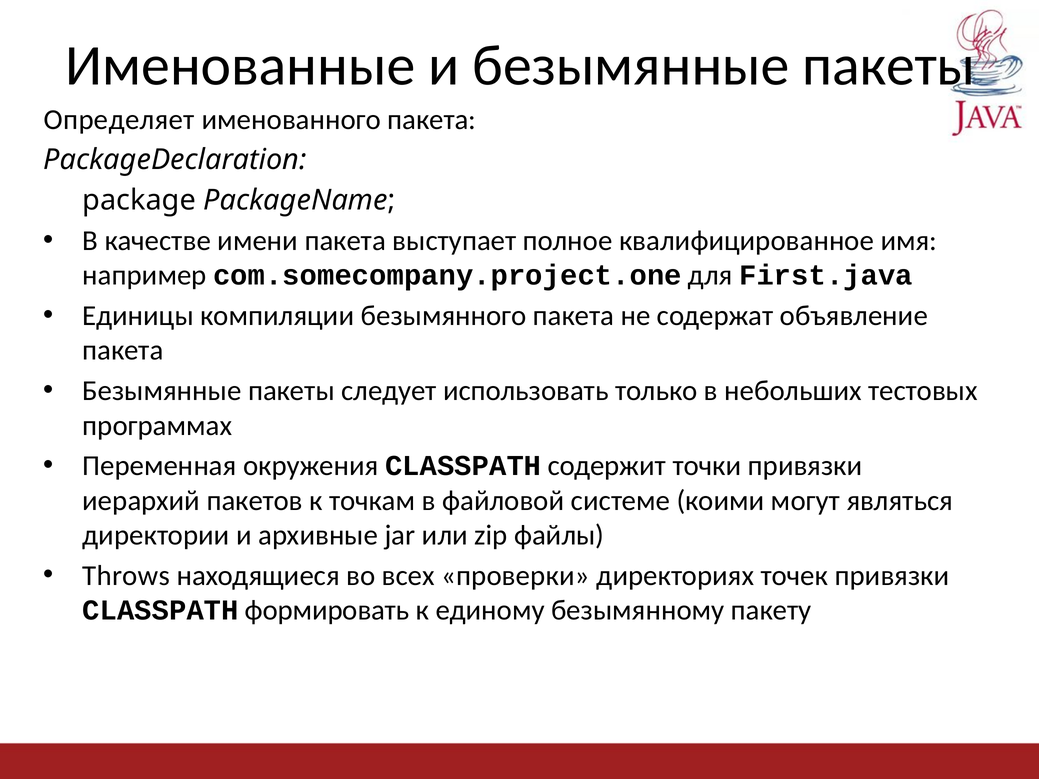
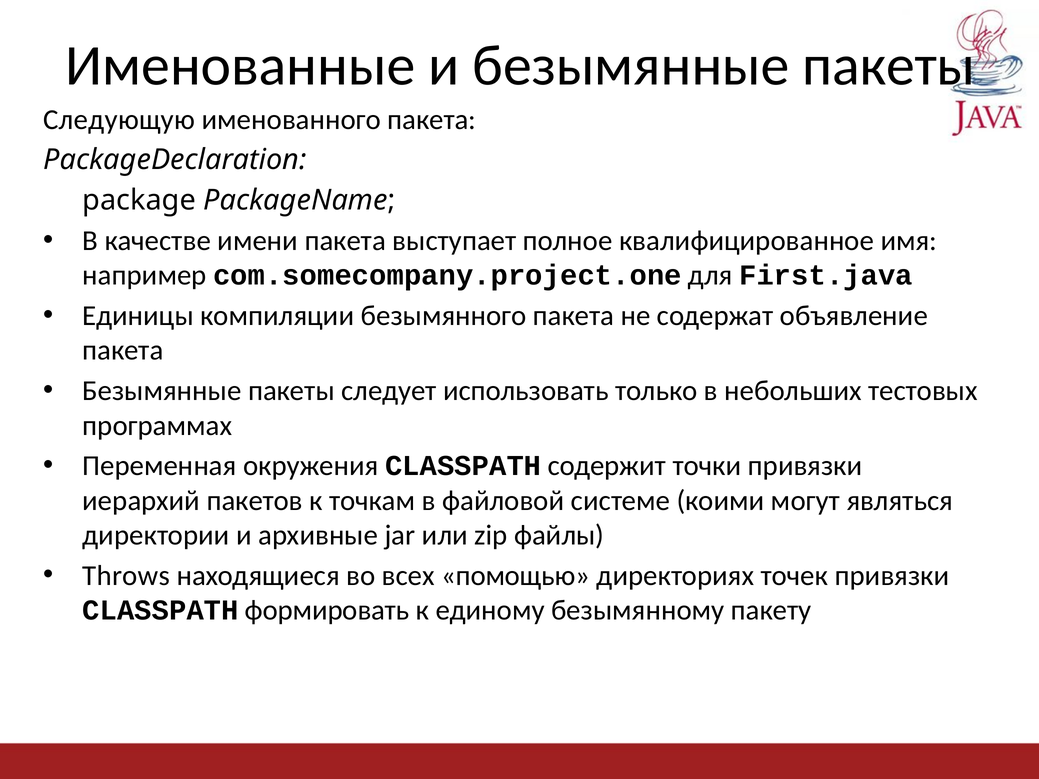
Определяет: Определяет -> Следующую
проверки: проверки -> помощью
